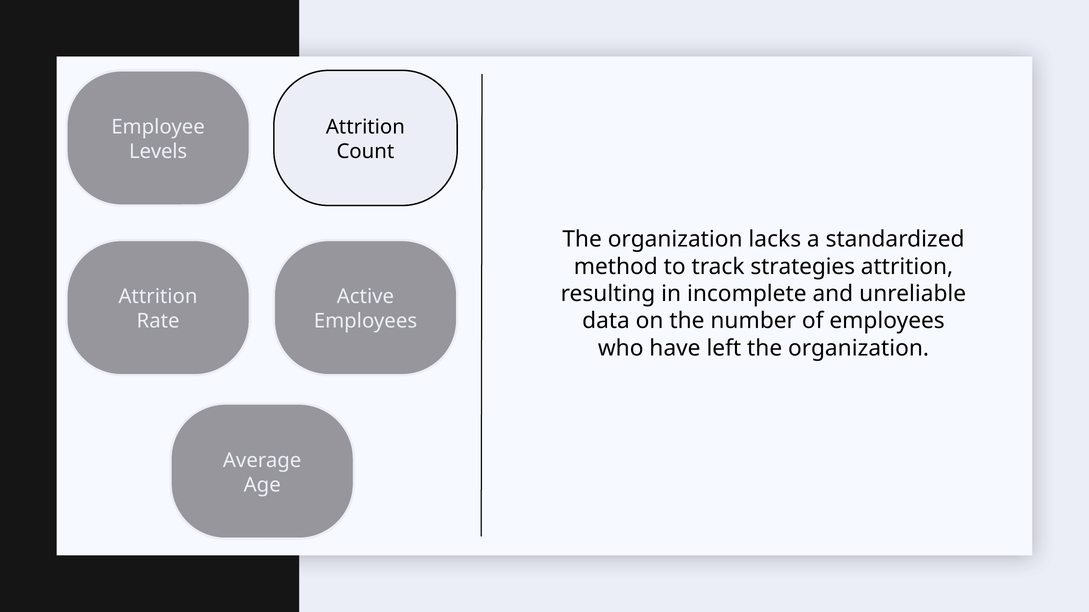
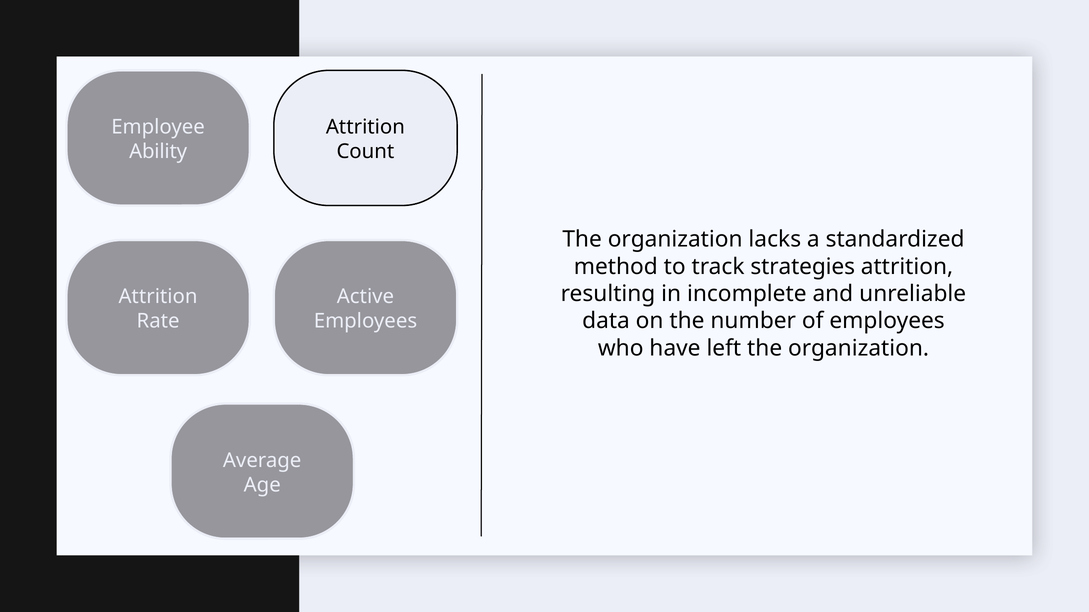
Levels: Levels -> Ability
